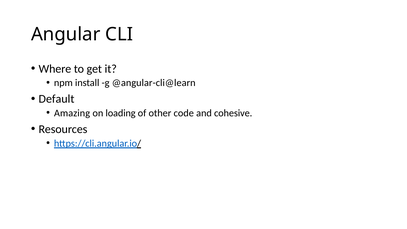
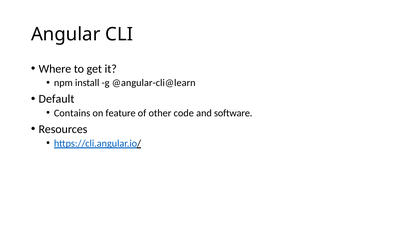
Amazing: Amazing -> Contains
loading: loading -> feature
cohesive: cohesive -> software
